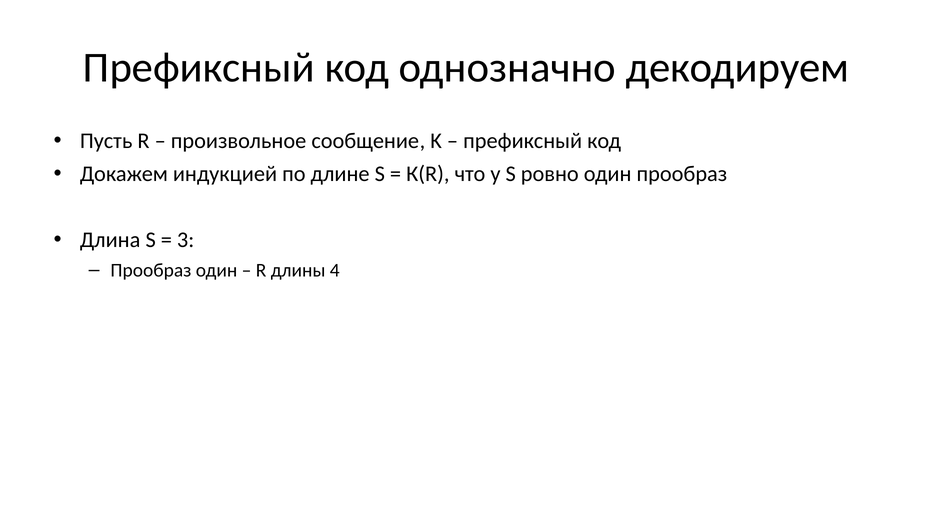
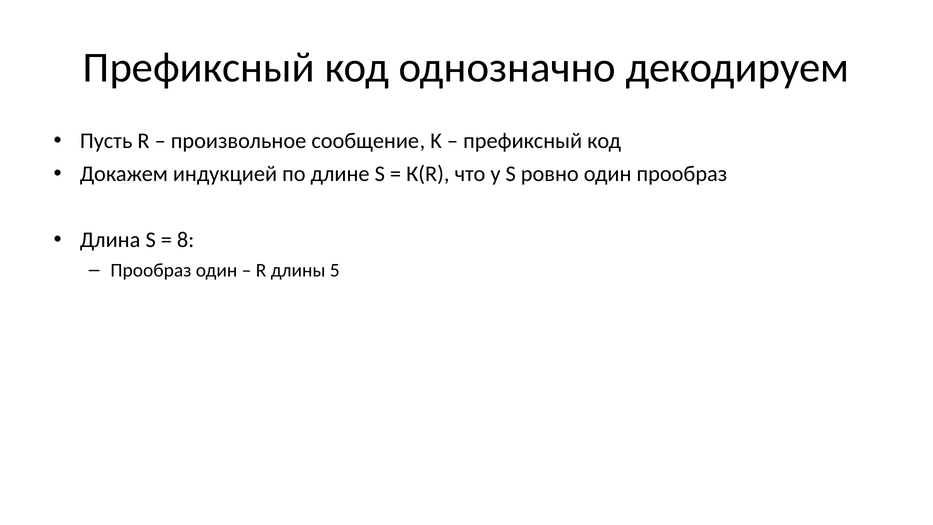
3: 3 -> 8
4: 4 -> 5
